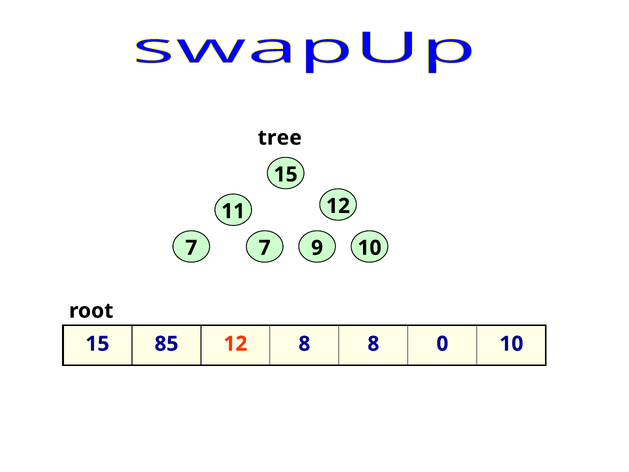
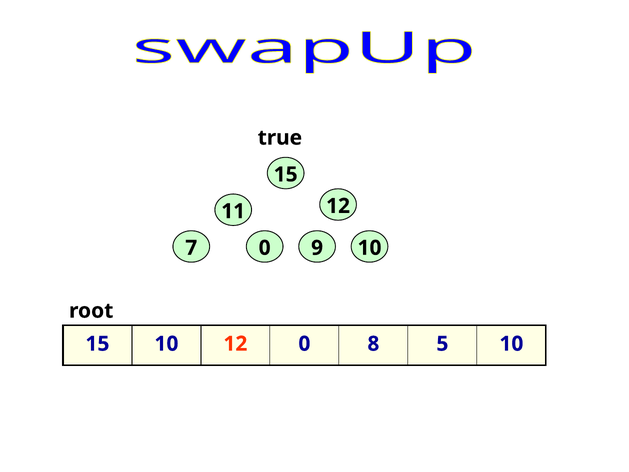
tree: tree -> true
7 7: 7 -> 0
15 85: 85 -> 10
12 8: 8 -> 0
0: 0 -> 5
